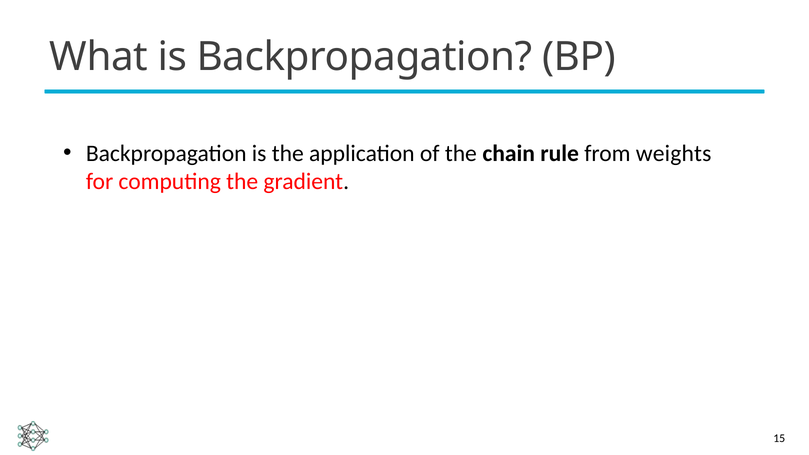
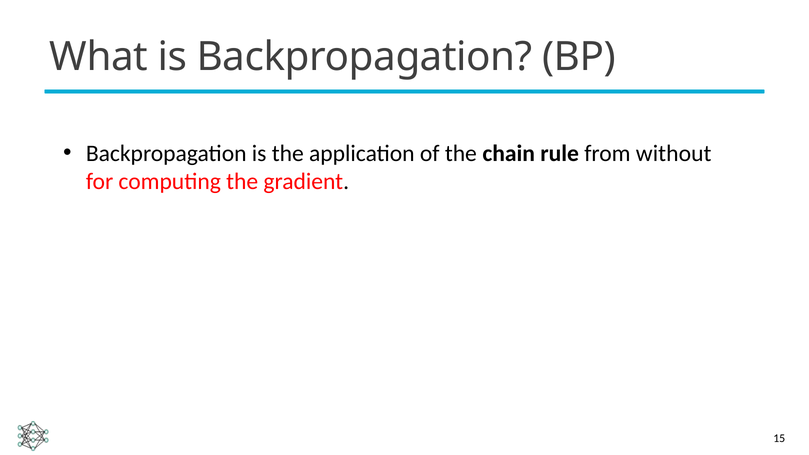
weights: weights -> without
